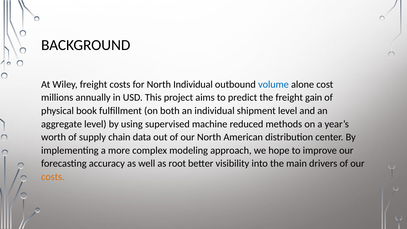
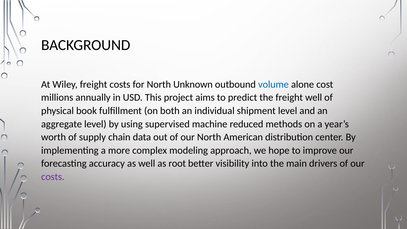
North Individual: Individual -> Unknown
freight gain: gain -> well
costs at (53, 177) colour: orange -> purple
